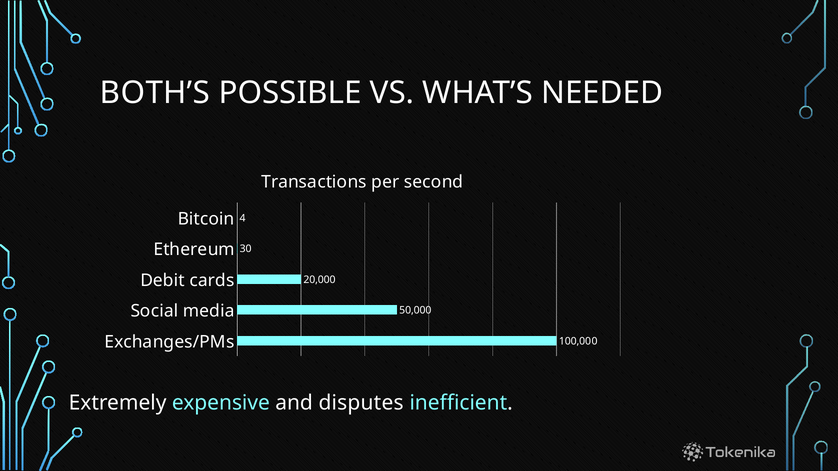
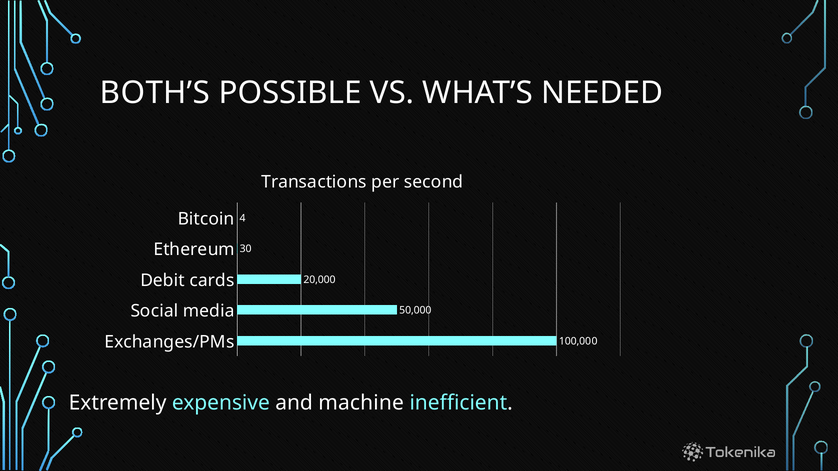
disputes: disputes -> machine
